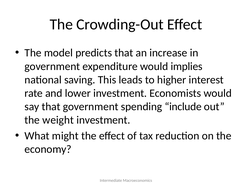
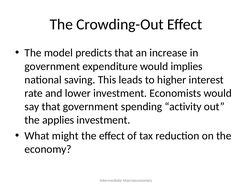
include: include -> activity
weight: weight -> applies
